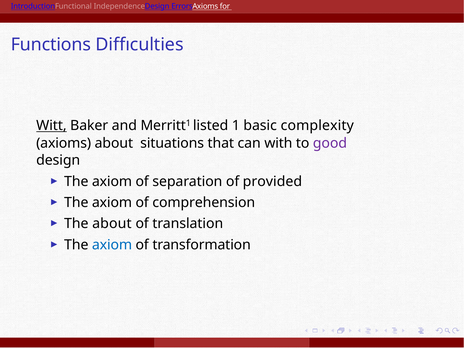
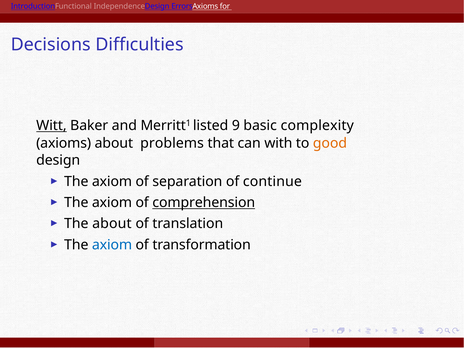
Functions: Functions -> Decisions
1: 1 -> 9
situations: situations -> problems
good at (330, 143) colour: purple -> orange
provided: provided -> continue
comprehension underline: none -> present
